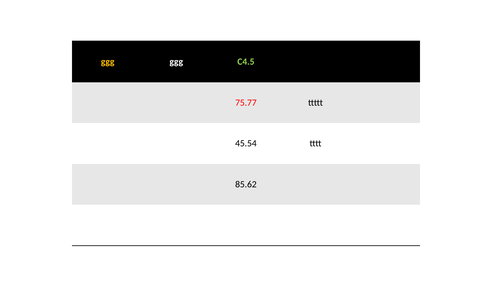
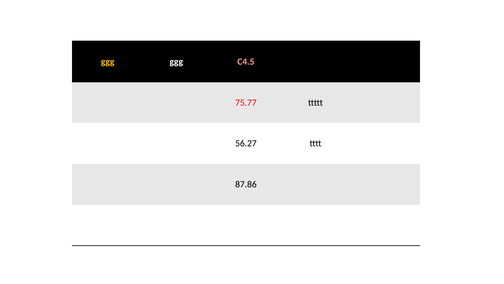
C4.5 colour: light green -> pink
45.54: 45.54 -> 56.27
85.62: 85.62 -> 87.86
